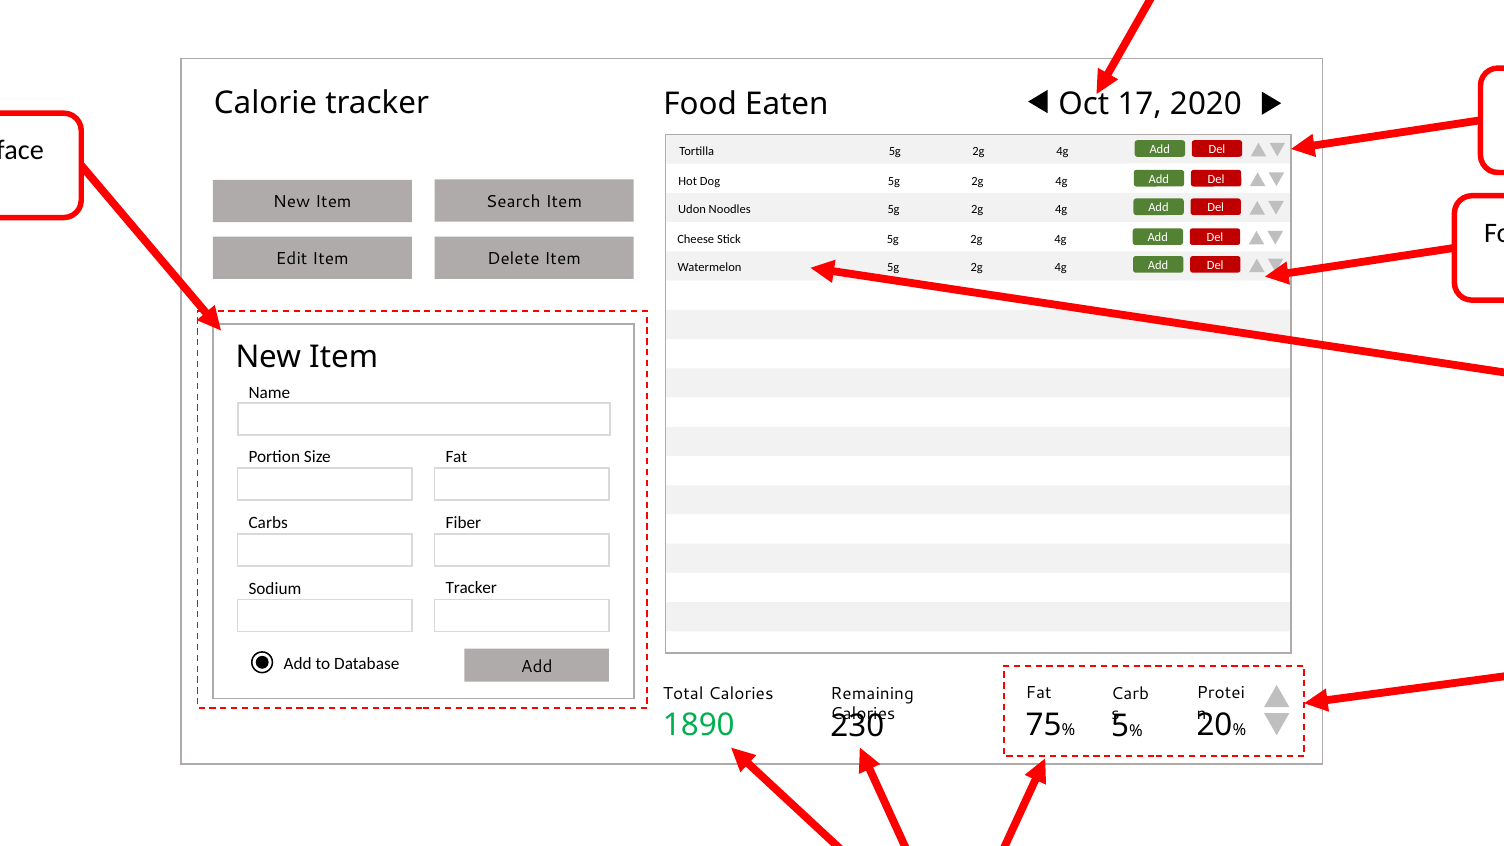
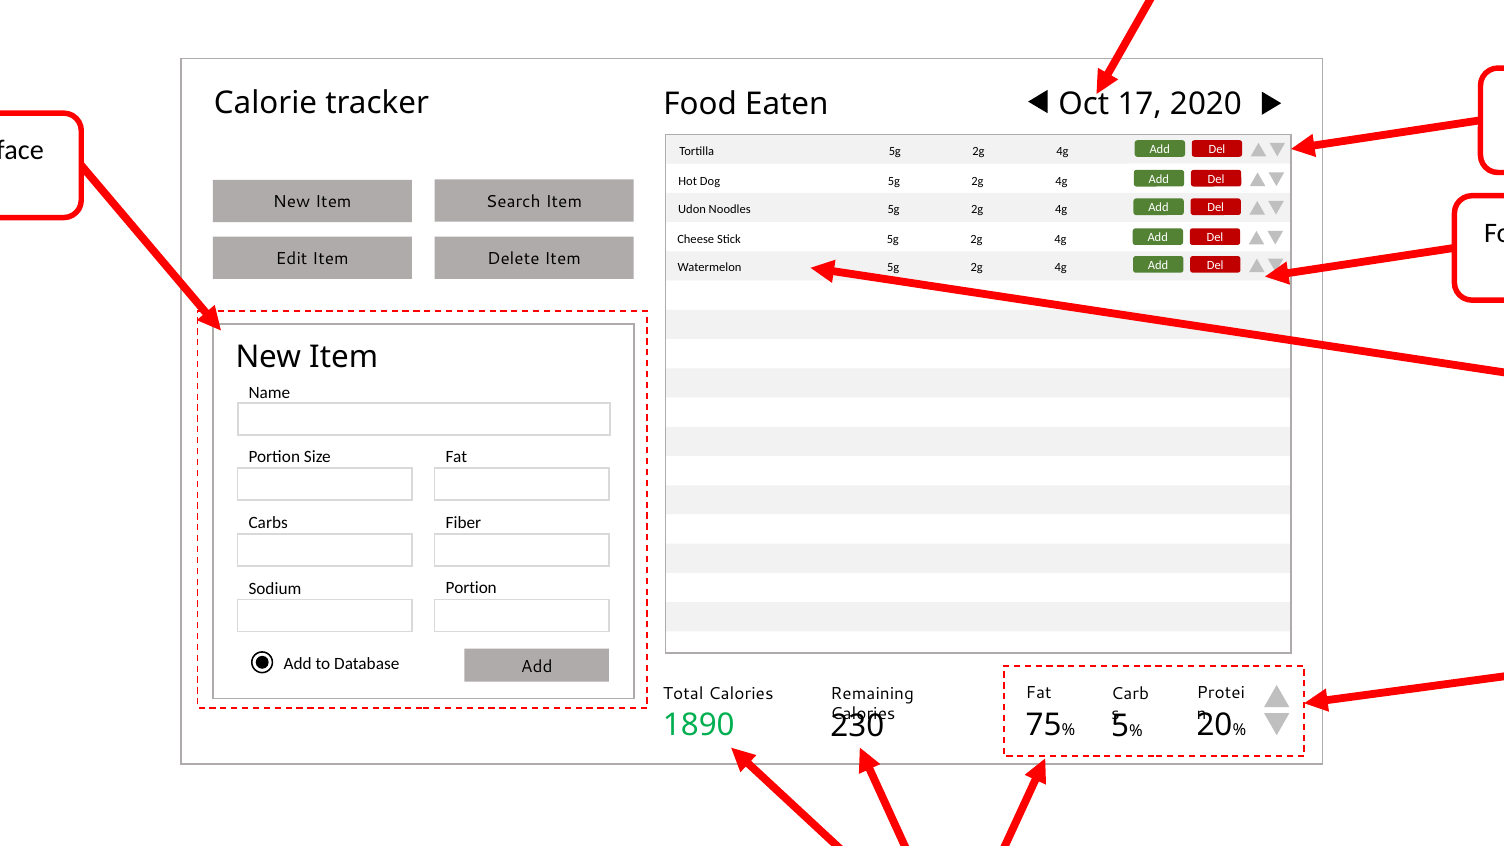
Sodium Tracker: Tracker -> Portion
